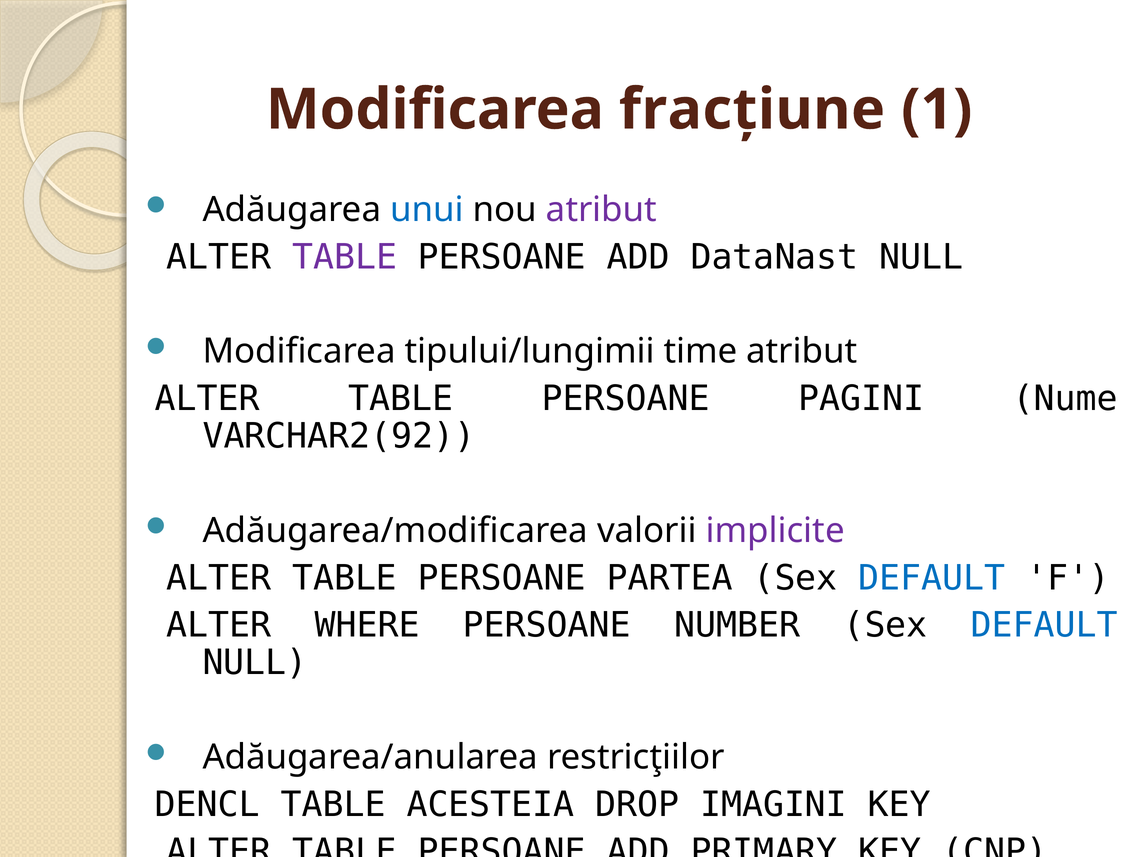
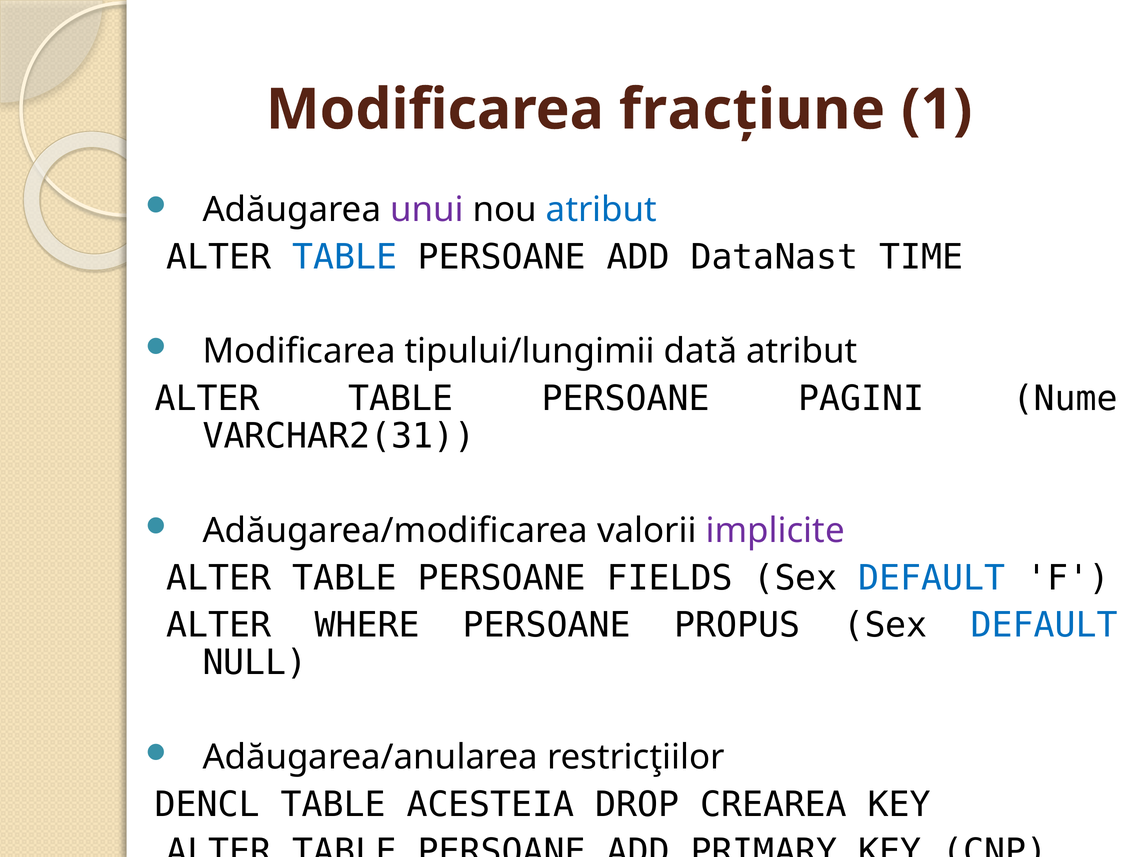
unui colour: blue -> purple
atribut at (601, 210) colour: purple -> blue
TABLE at (345, 257) colour: purple -> blue
DataNast NULL: NULL -> TIME
time: time -> dată
VARCHAR2(92: VARCHAR2(92 -> VARCHAR2(31
PARTEA: PARTEA -> FIELDS
NUMBER: NUMBER -> PROPUS
IMAGINI: IMAGINI -> CREAREA
